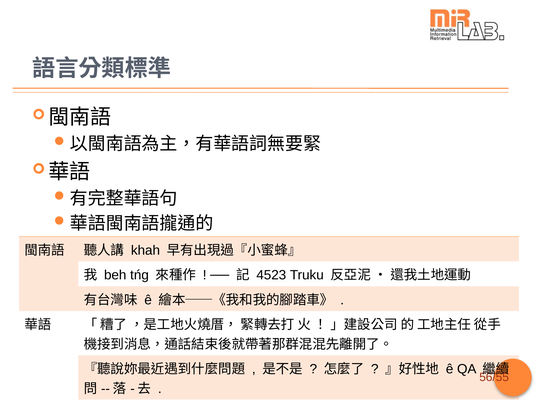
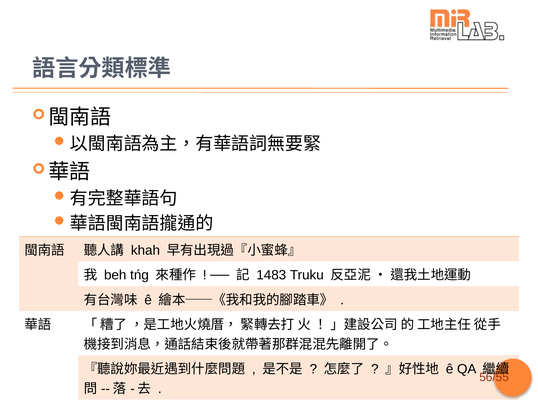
4523: 4523 -> 1483
